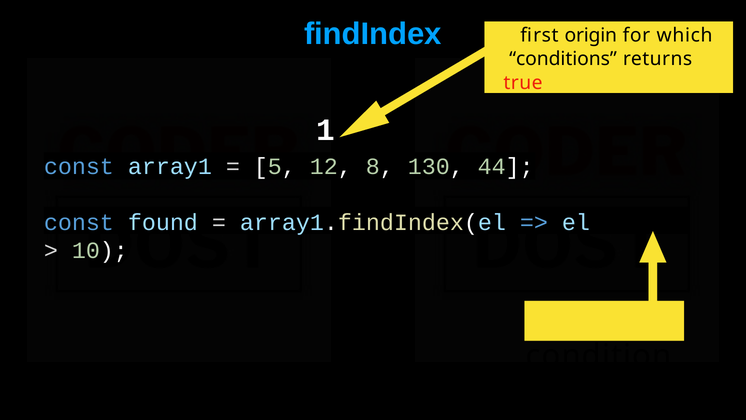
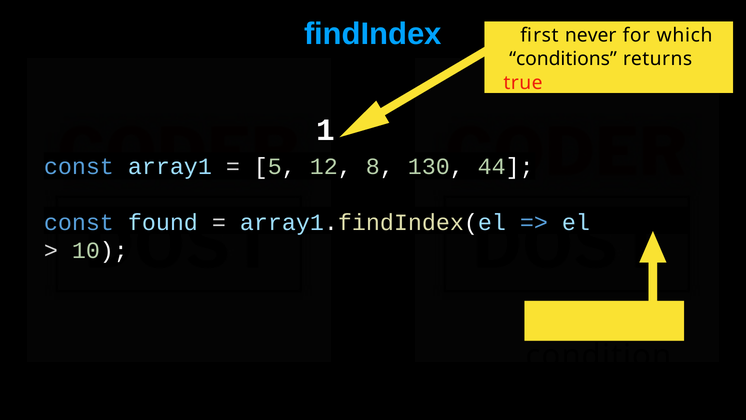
origin: origin -> never
